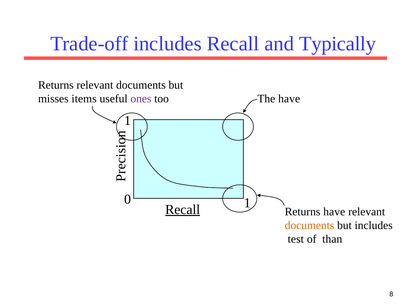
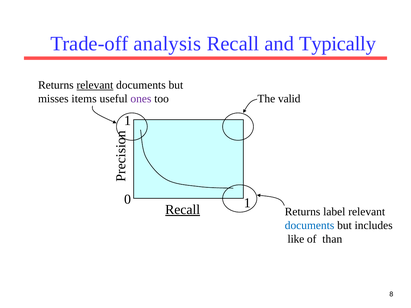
Trade-off includes: includes -> analysis
relevant at (95, 85) underline: none -> present
The have: have -> valid
Returns have: have -> label
documents at (310, 225) colour: orange -> blue
test: test -> like
